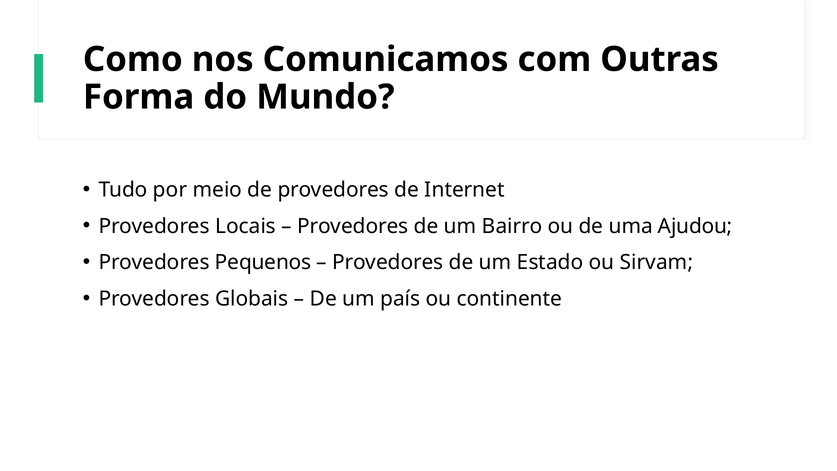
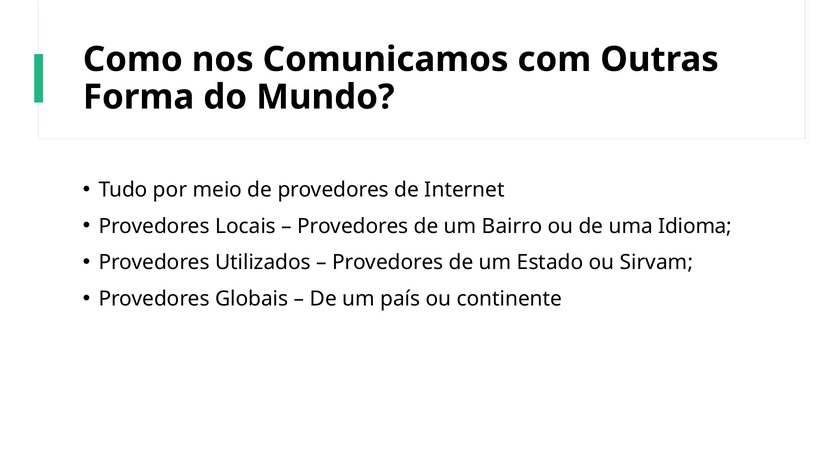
Ajudou: Ajudou -> Idioma
Pequenos: Pequenos -> Utilizados
